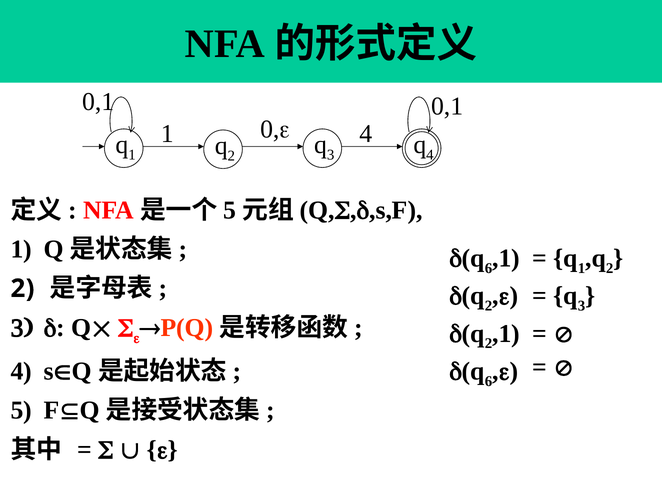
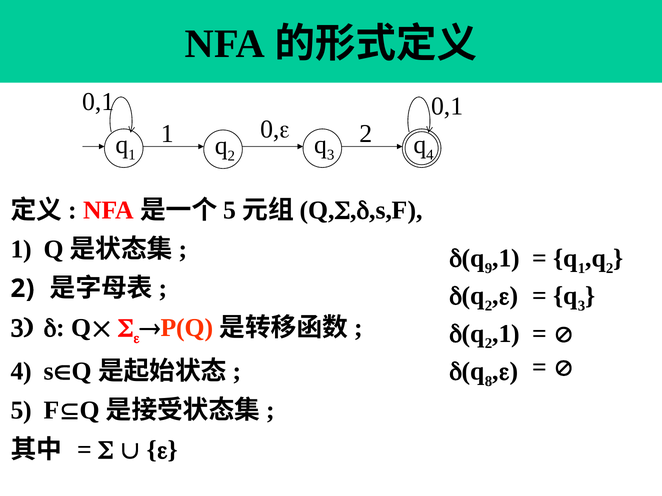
4 at (366, 134): 4 -> 2
6 at (489, 268): 6 -> 9
6 at (489, 382): 6 -> 8
